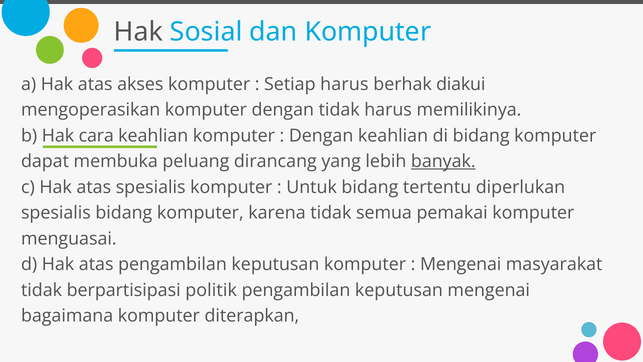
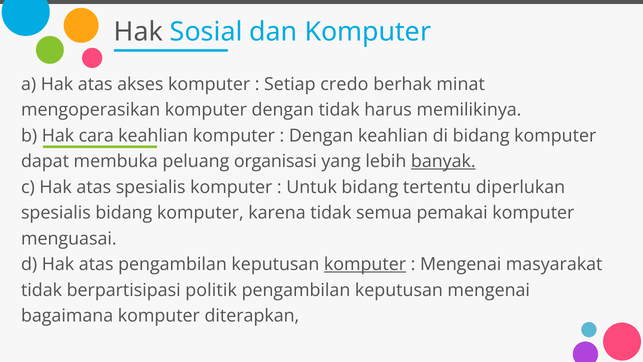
Setiap harus: harus -> credo
diakui: diakui -> minat
dirancang: dirancang -> organisasi
komputer at (365, 264) underline: none -> present
